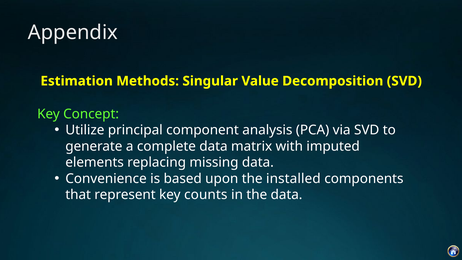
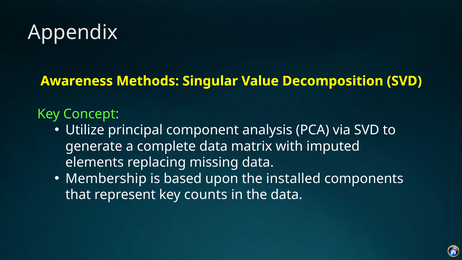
Estimation: Estimation -> Awareness
Convenience: Convenience -> Membership
